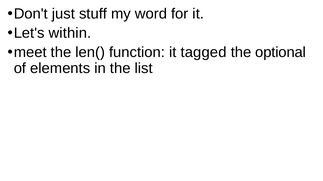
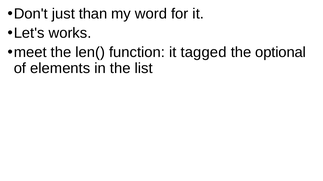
stuff: stuff -> than
within: within -> works
